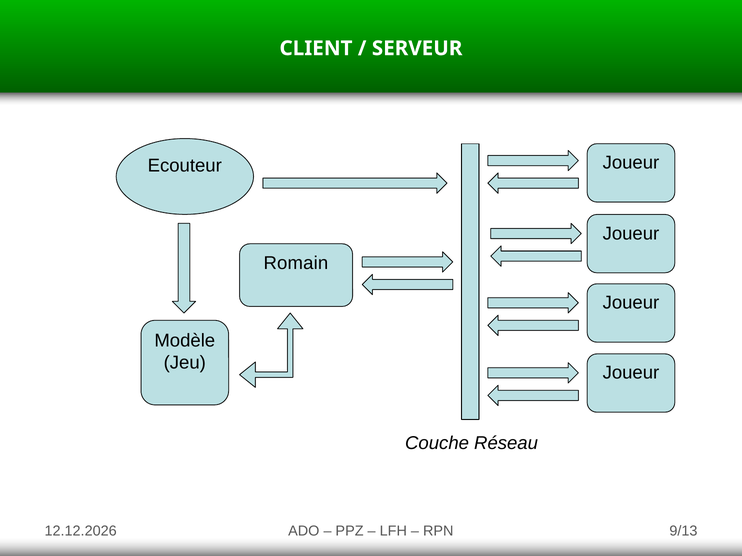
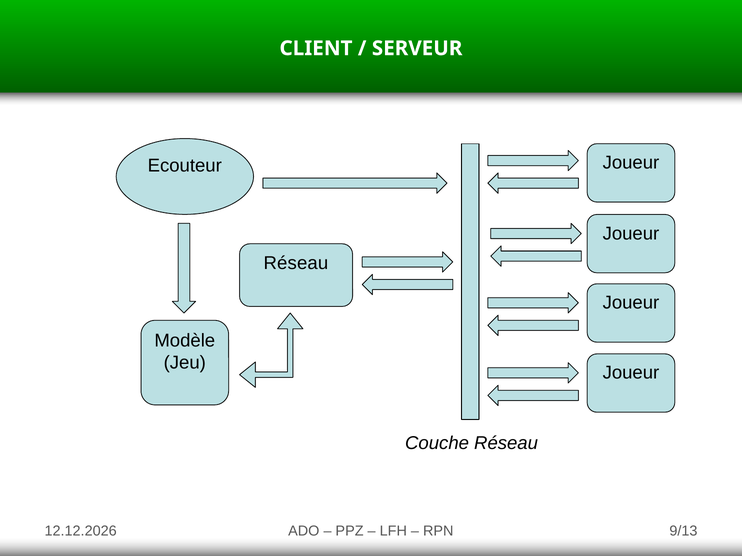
Romain at (296, 263): Romain -> Réseau
